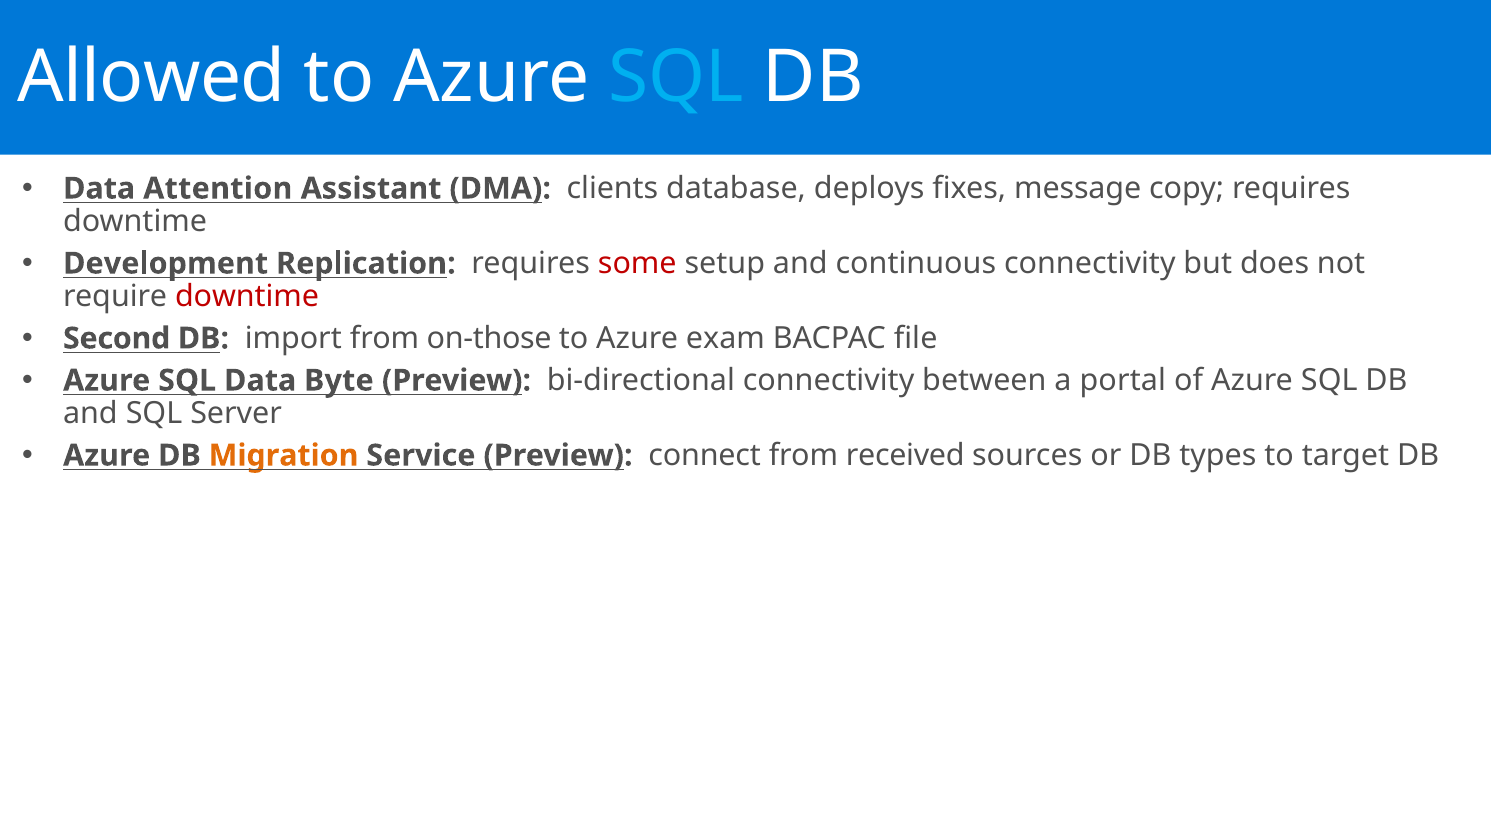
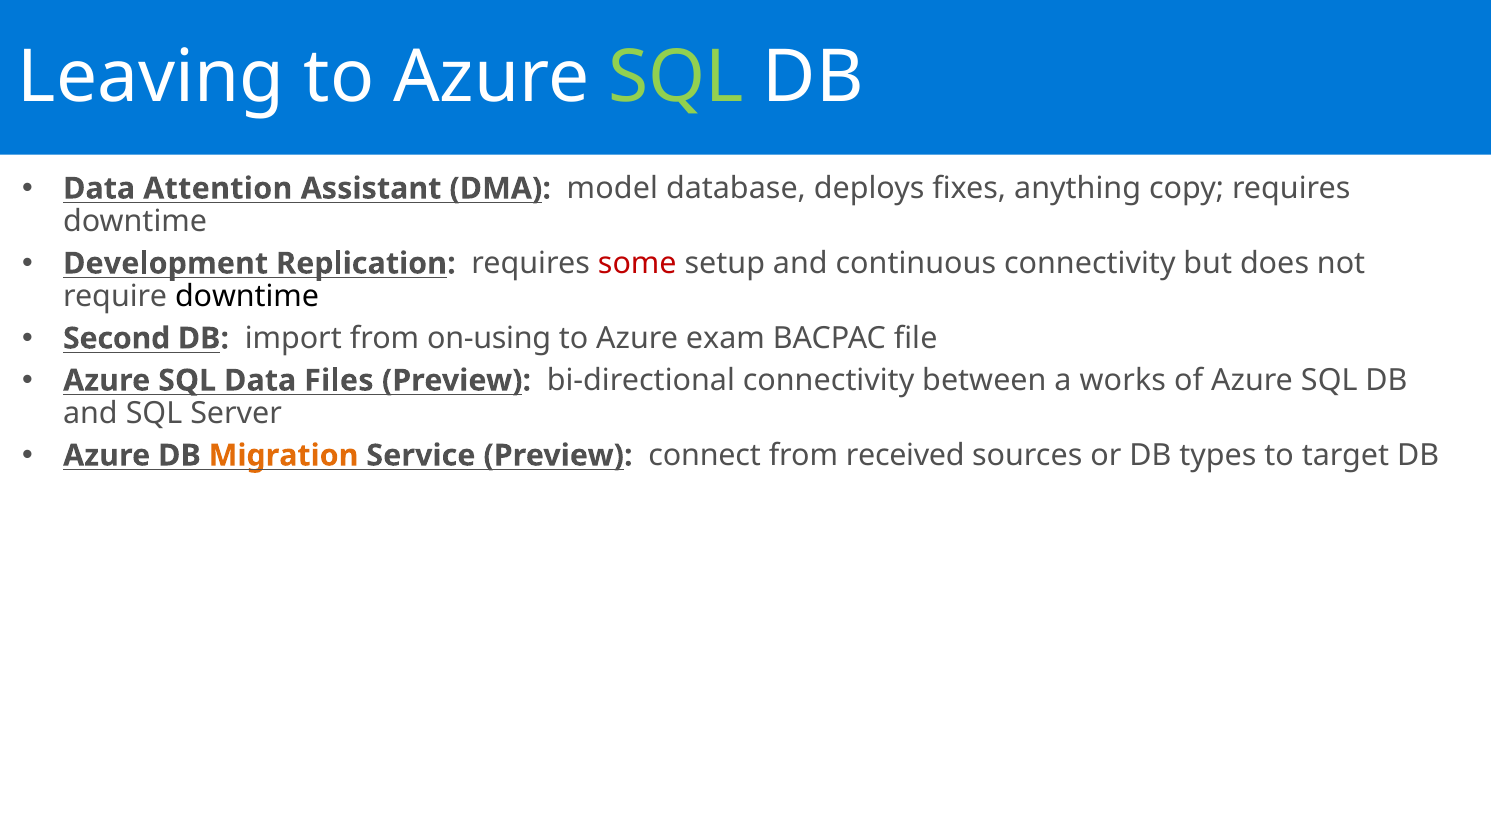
Allowed: Allowed -> Leaving
SQL at (676, 77) colour: light blue -> light green
clients: clients -> model
message: message -> anything
downtime at (247, 296) colour: red -> black
on-those: on-those -> on-using
Byte: Byte -> Files
portal: portal -> works
